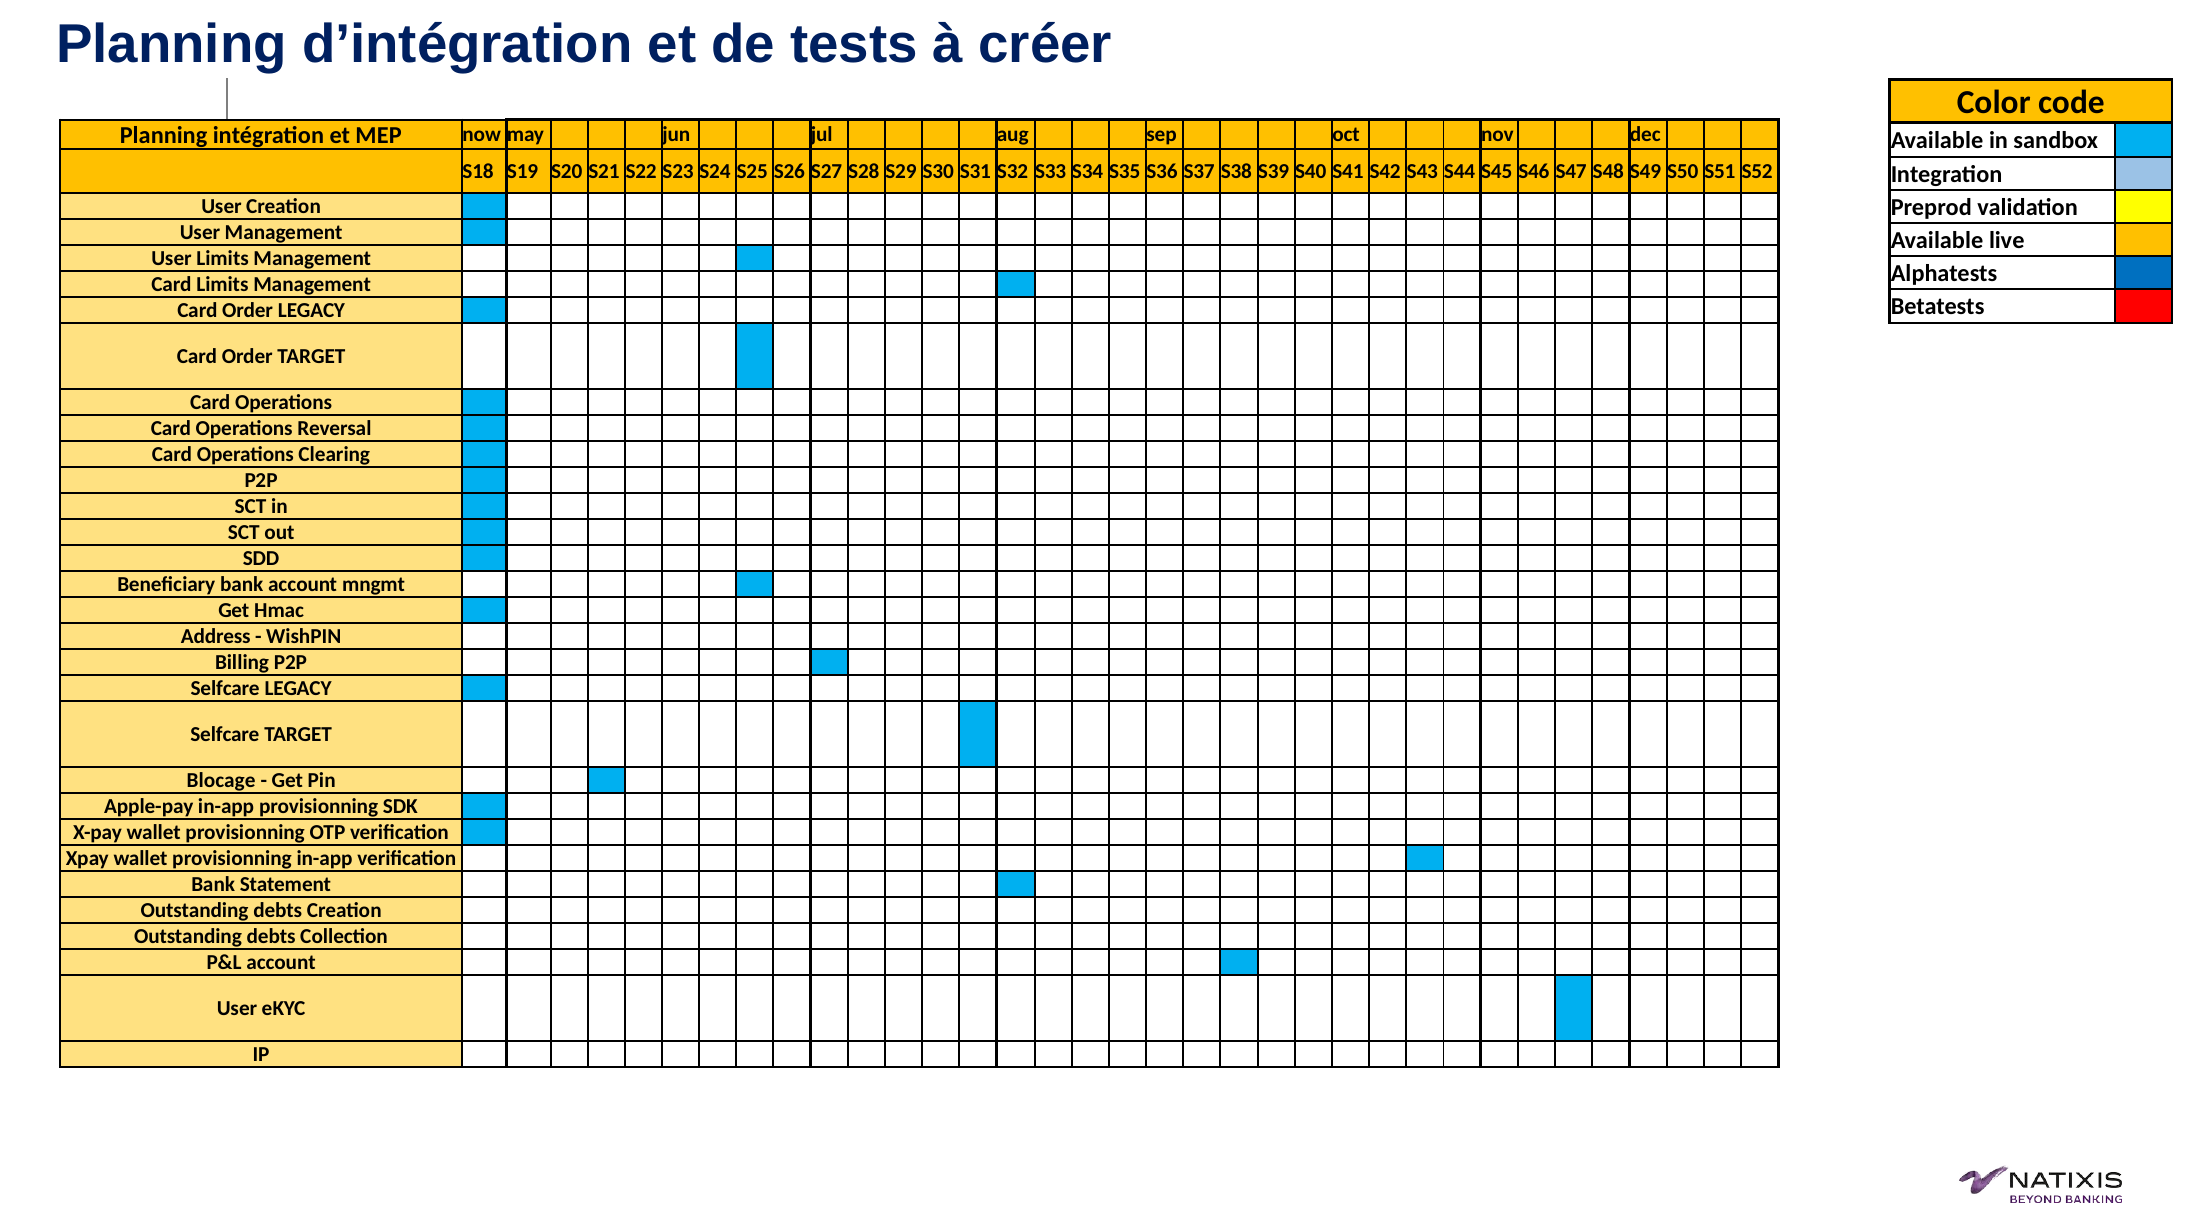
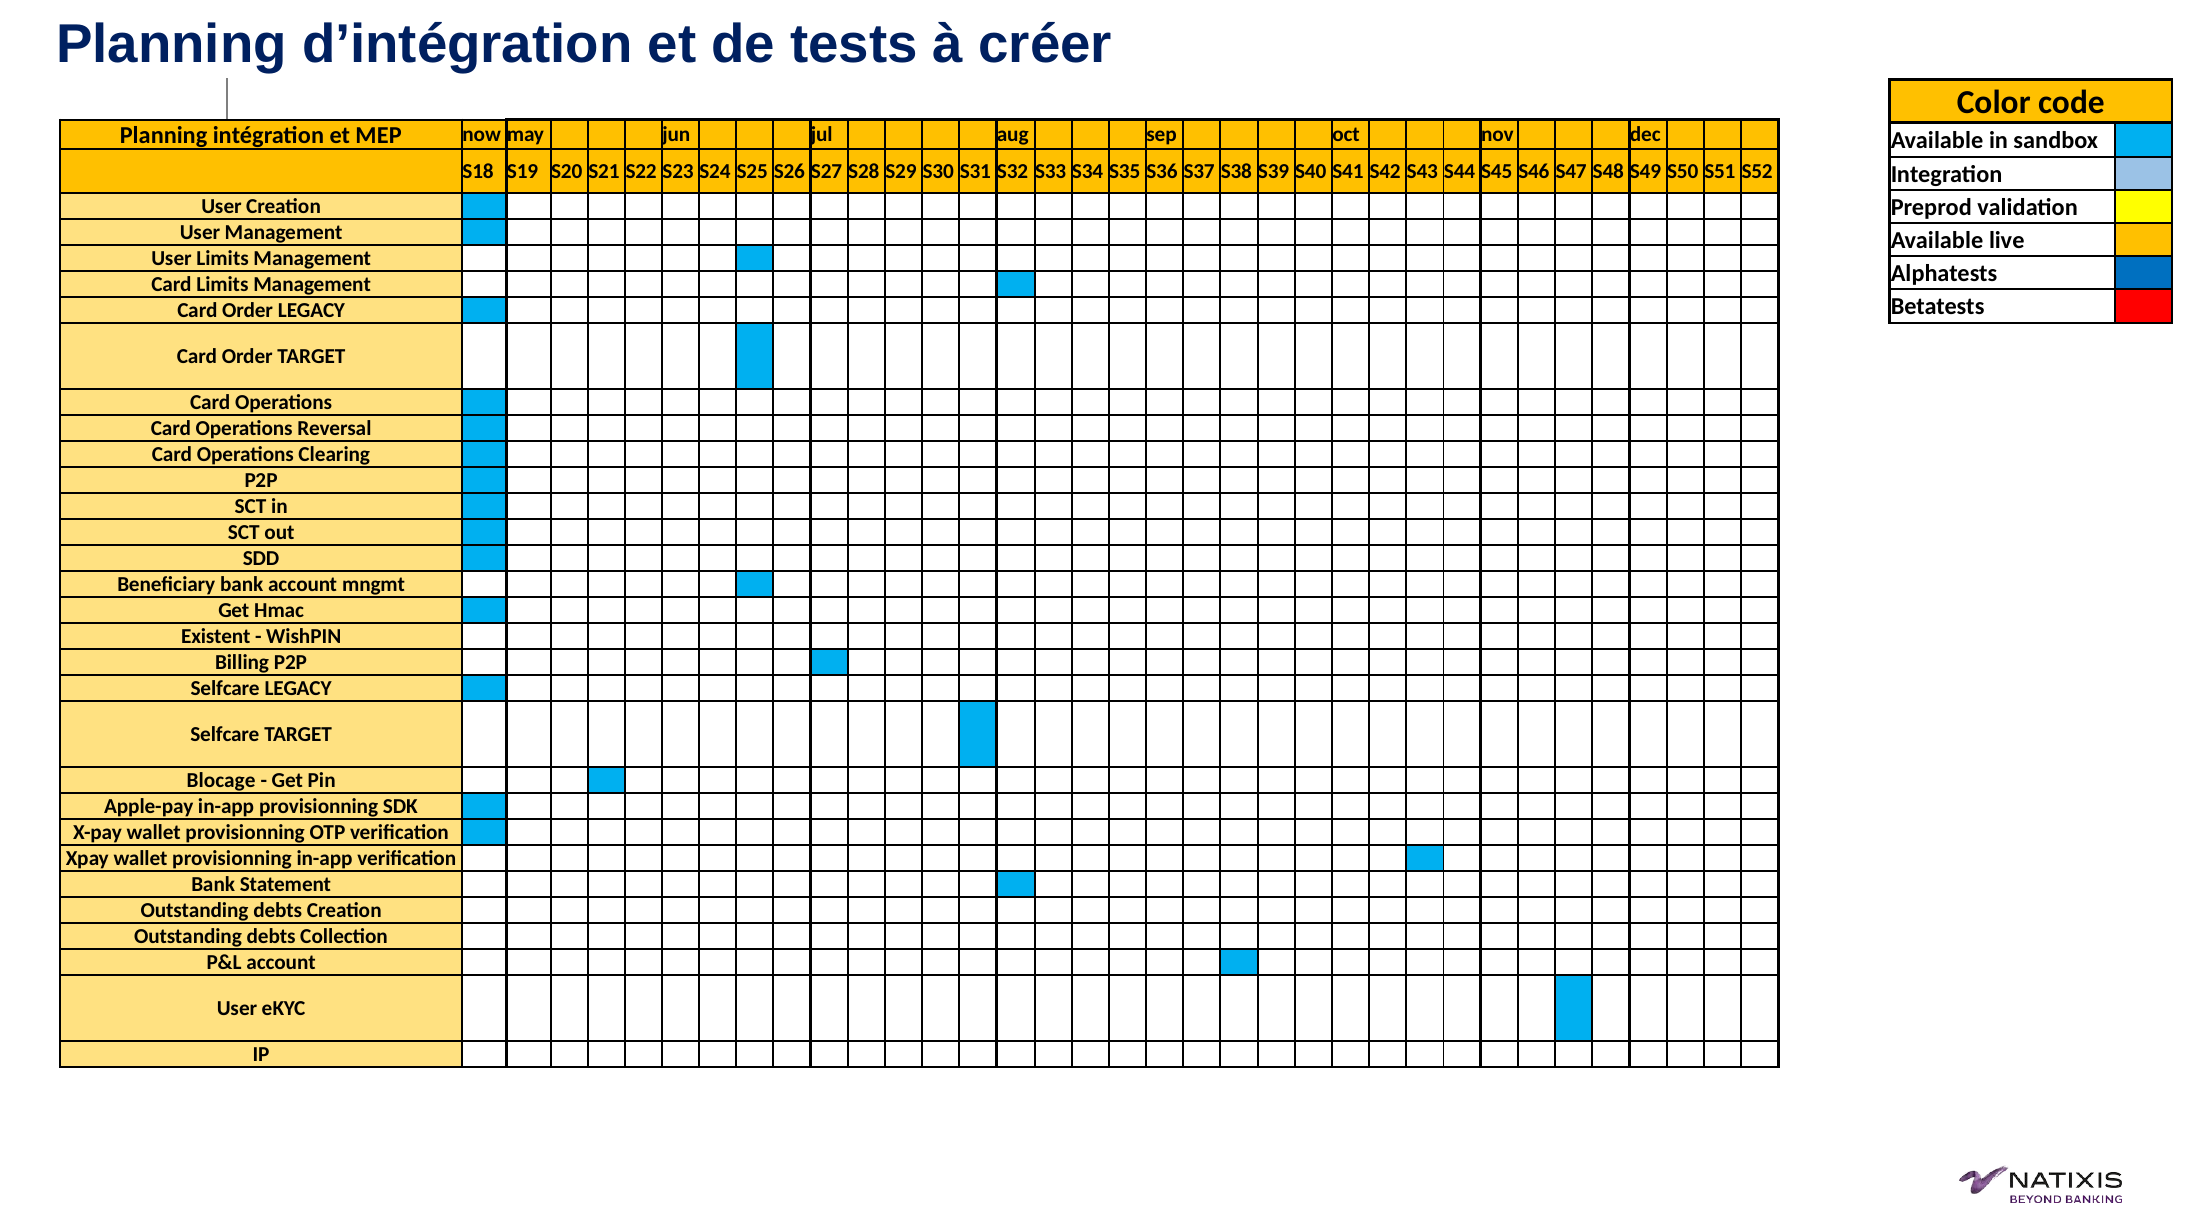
Address: Address -> Existent
